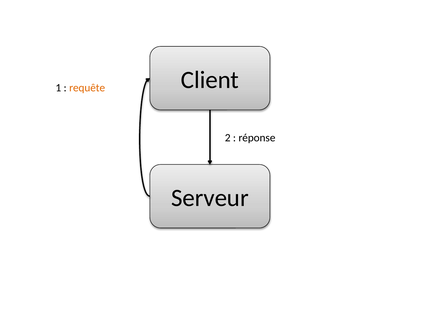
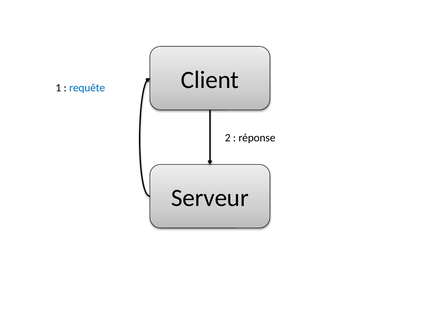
requête colour: orange -> blue
